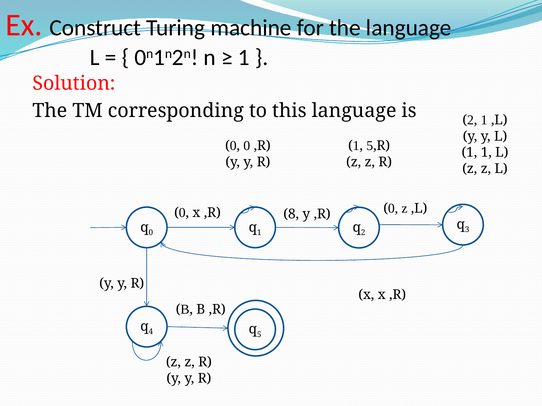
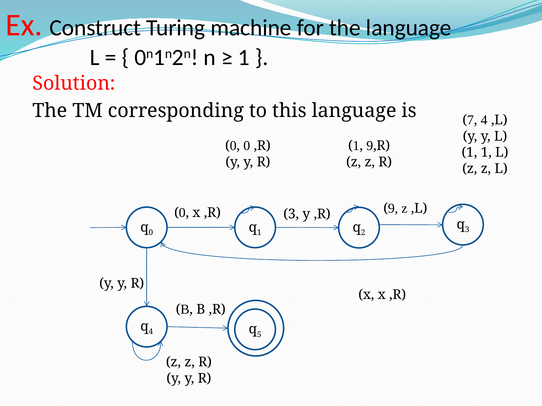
2 at (470, 120): 2 -> 7
1 at (484, 120): 1 -> 4
5 at (370, 146): 5 -> 9
0 at (393, 208): 0 -> 9
8 at (291, 214): 8 -> 3
